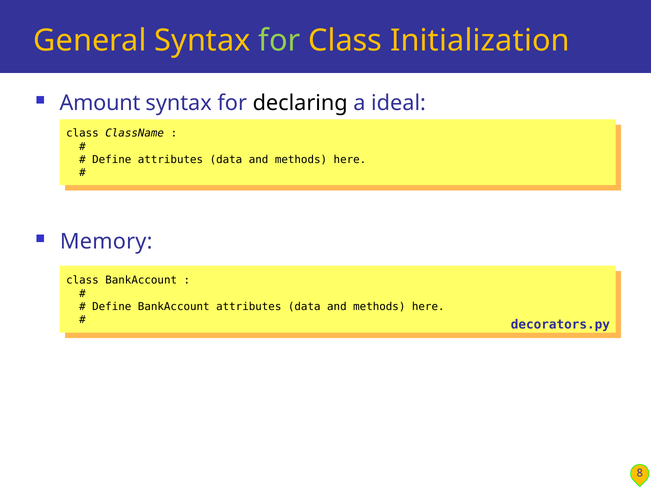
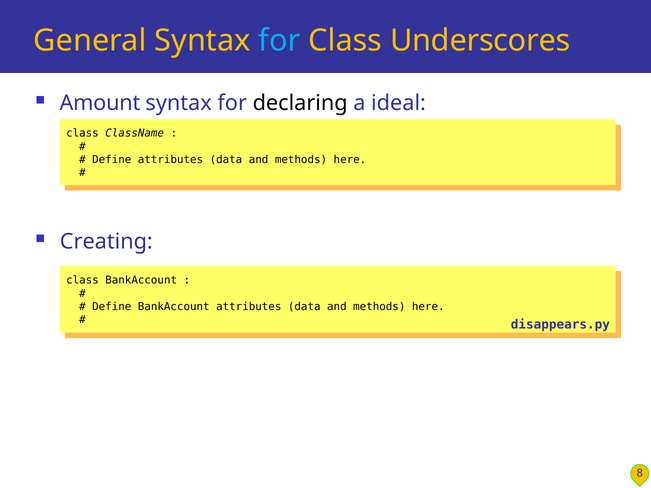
for at (279, 41) colour: light green -> light blue
Initialization: Initialization -> Underscores
Memory: Memory -> Creating
decorators.py: decorators.py -> disappears.py
